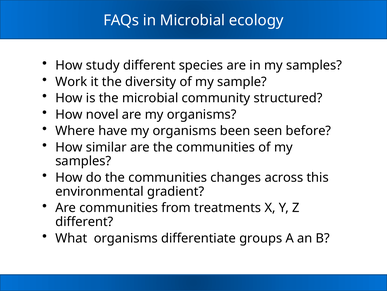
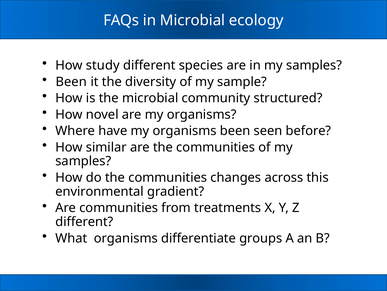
Work at (71, 82): Work -> Been
